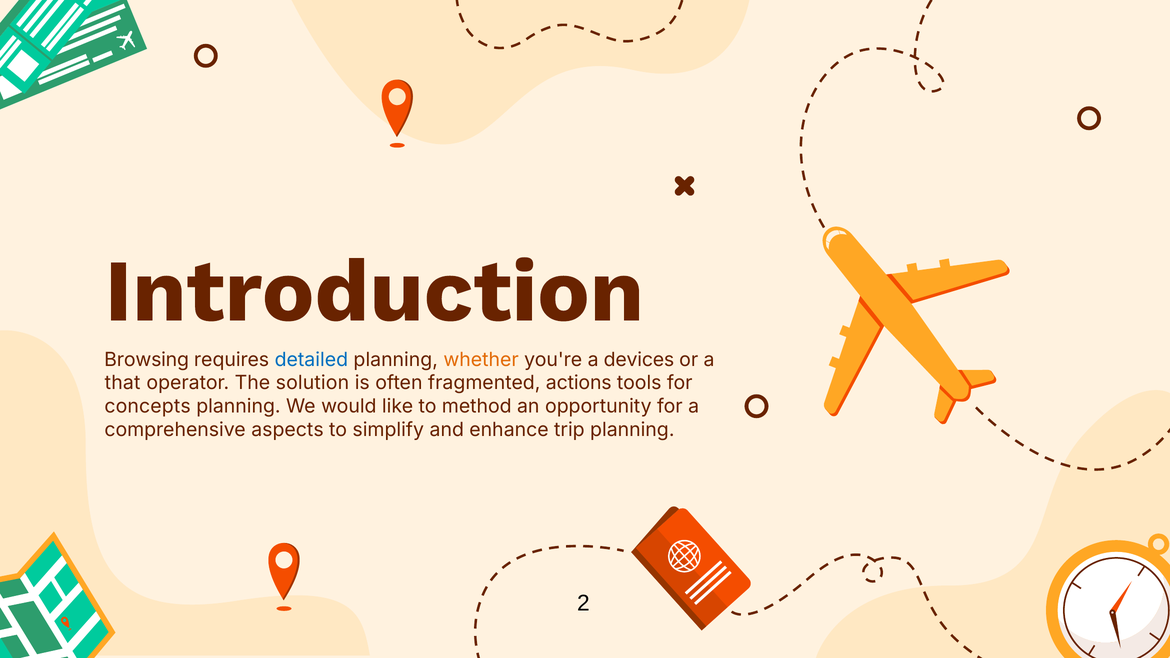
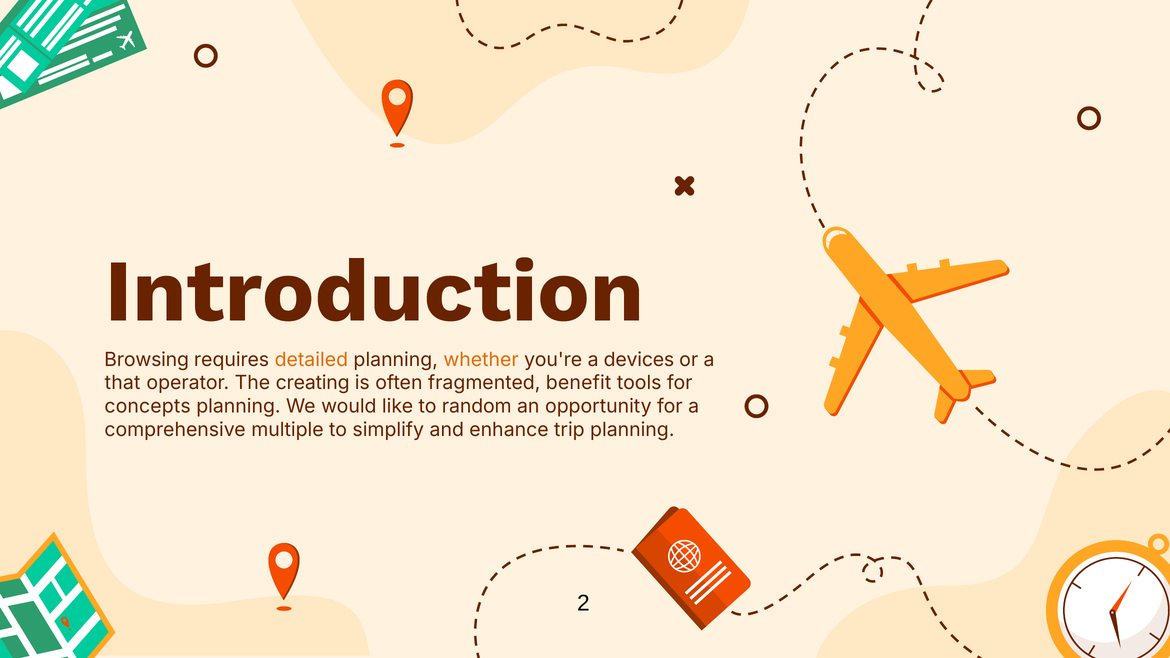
detailed colour: blue -> orange
solution: solution -> creating
actions: actions -> benefit
method: method -> random
aspects: aspects -> multiple
